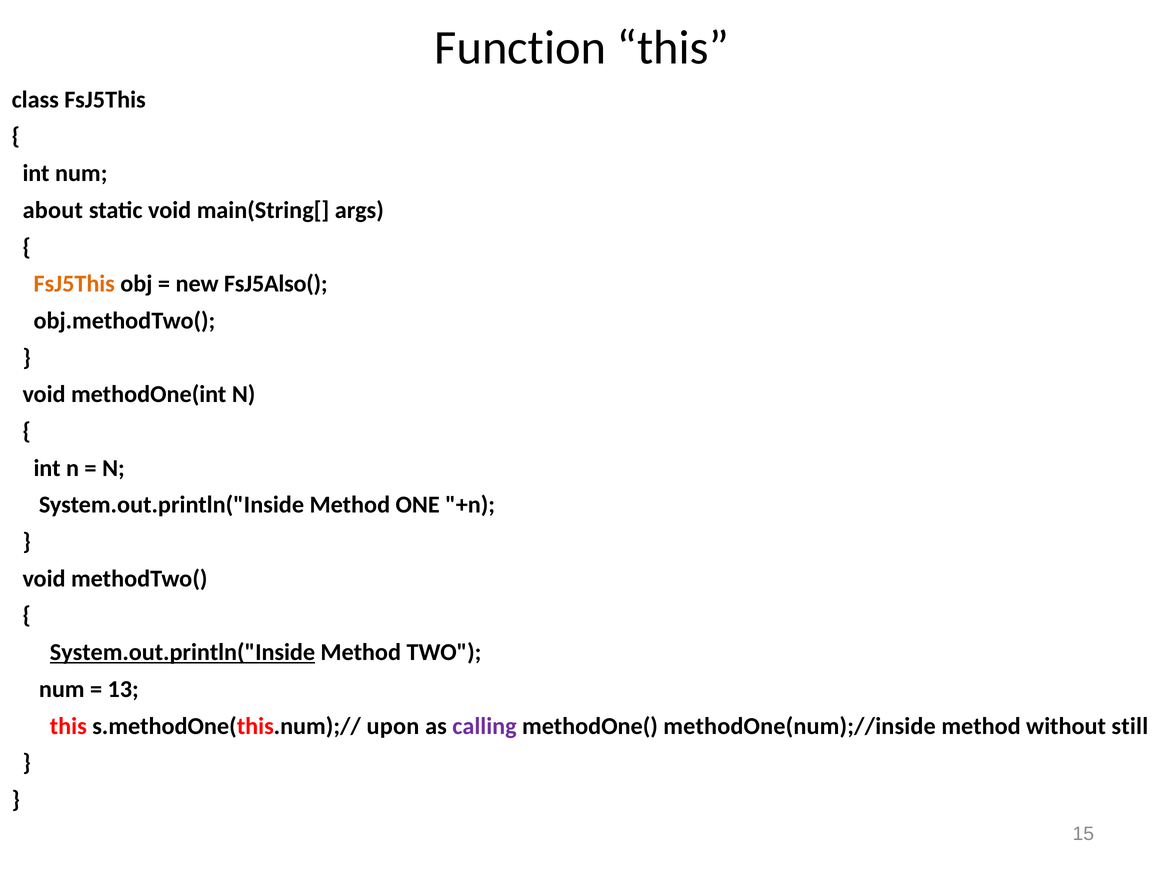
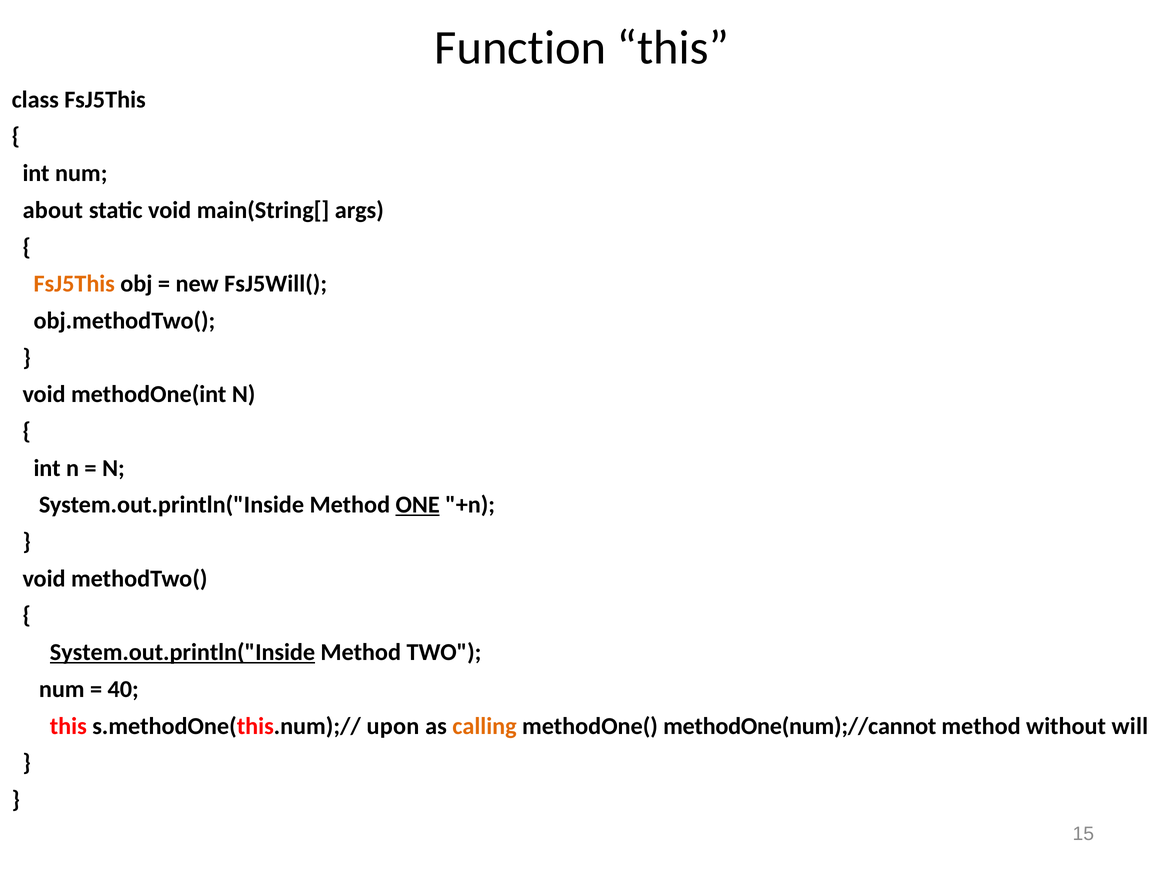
FsJ5Also(: FsJ5Also( -> FsJ5Will(
ONE underline: none -> present
13: 13 -> 40
calling colour: purple -> orange
methodOne(num);//inside: methodOne(num);//inside -> methodOne(num);//cannot
still: still -> will
